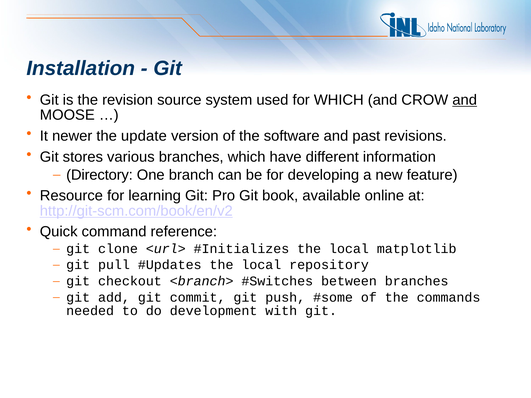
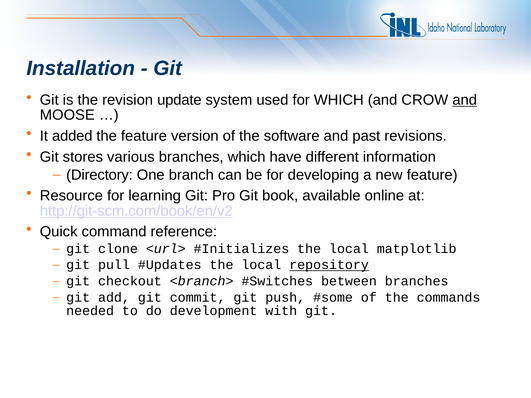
source: source -> update
newer: newer -> added
the update: update -> feature
repository underline: none -> present
